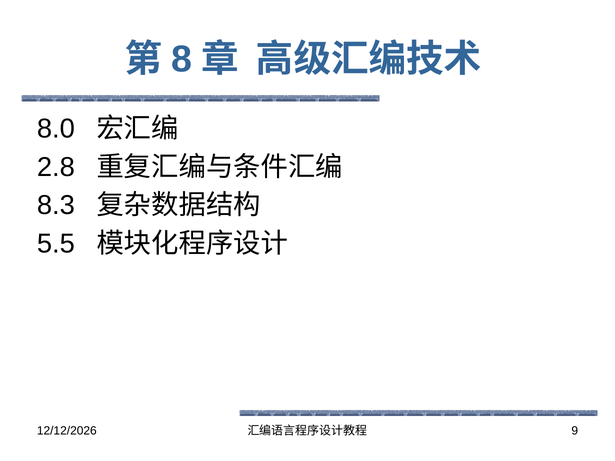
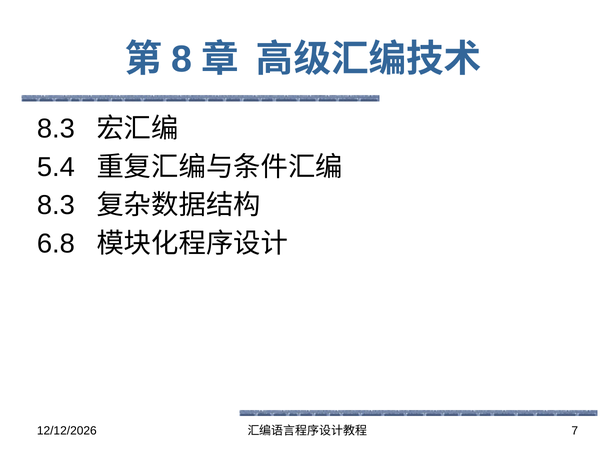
8.0 at (56, 129): 8.0 -> 8.3
2.8: 2.8 -> 5.4
5.5: 5.5 -> 6.8
9: 9 -> 7
